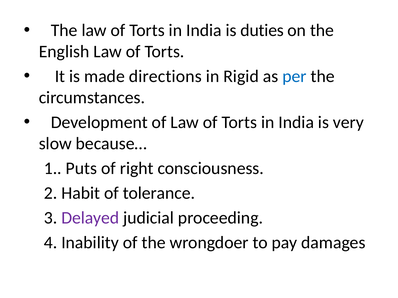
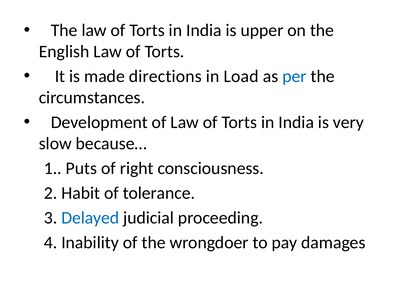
duties: duties -> upper
Rigid: Rigid -> Load
Delayed colour: purple -> blue
